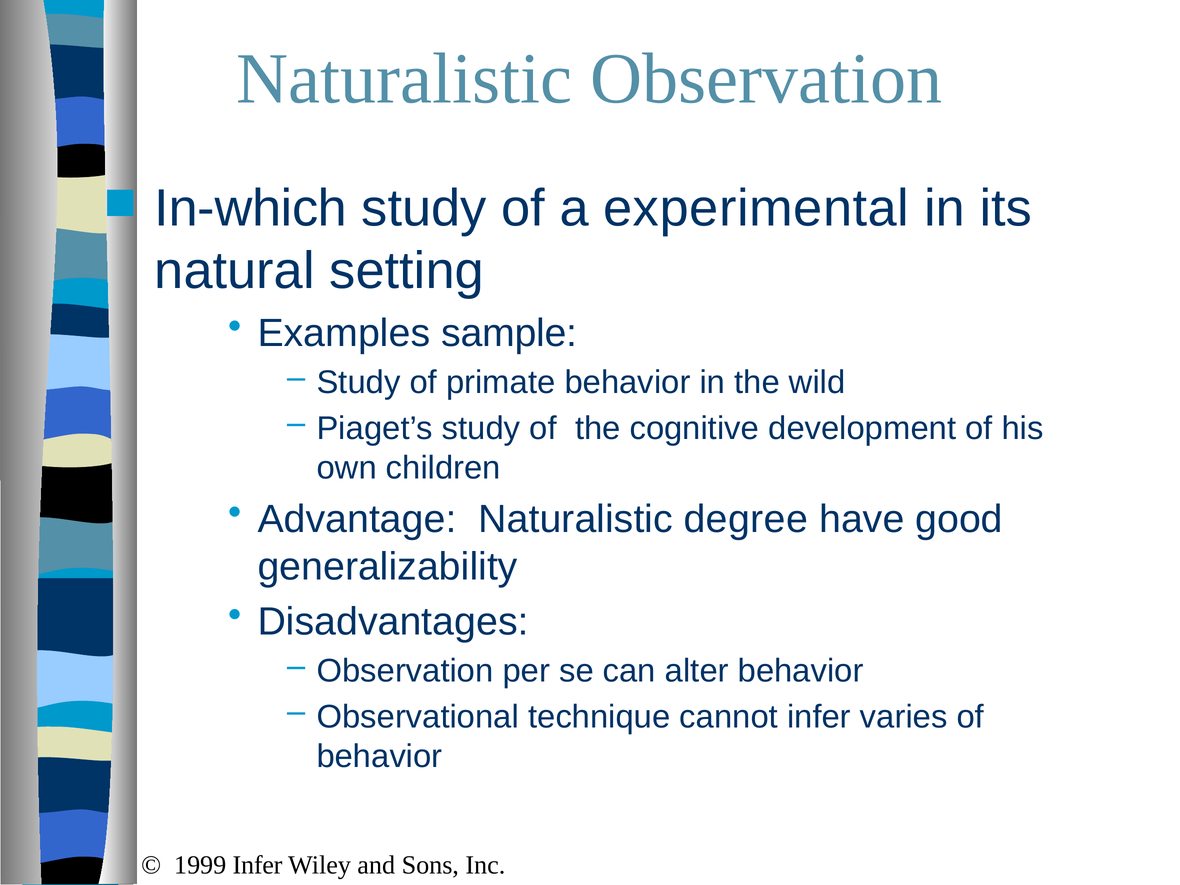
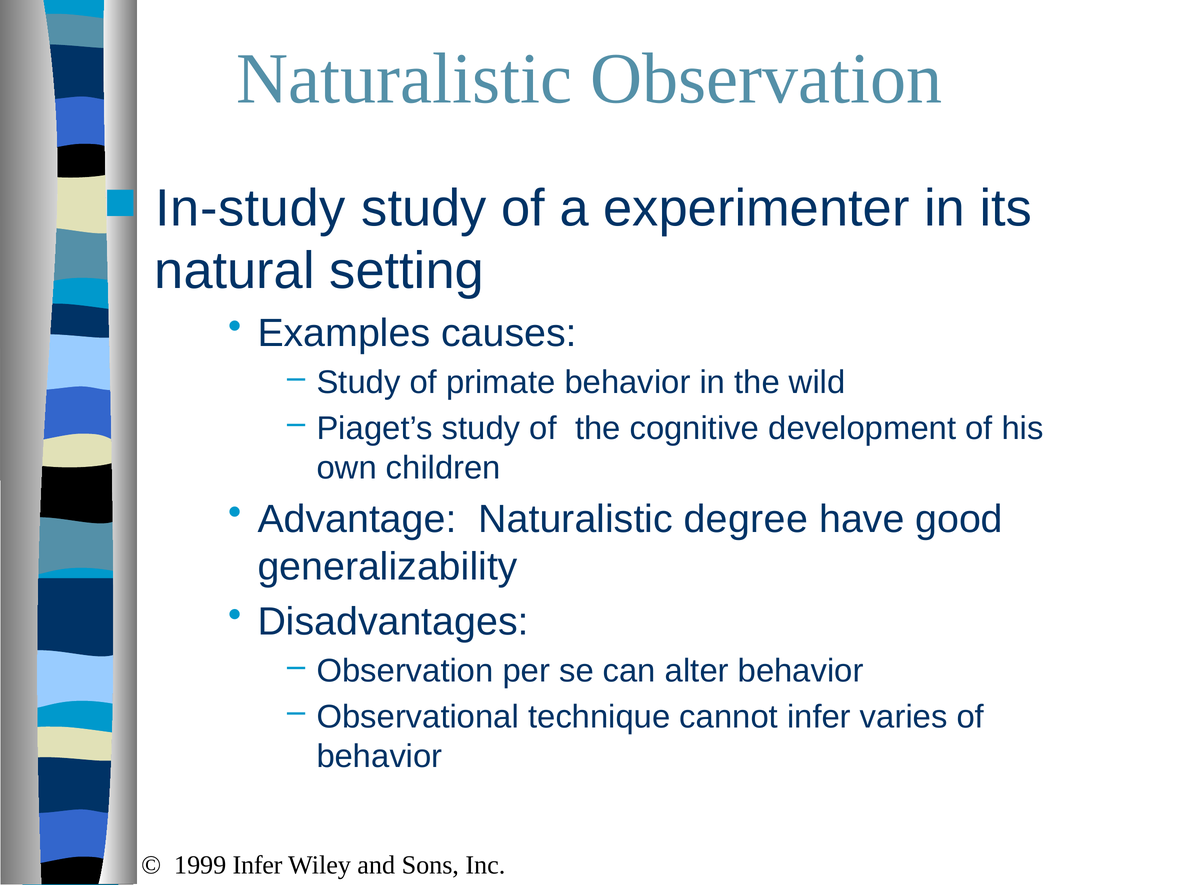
In-which: In-which -> In-study
experimental: experimental -> experimenter
sample: sample -> causes
